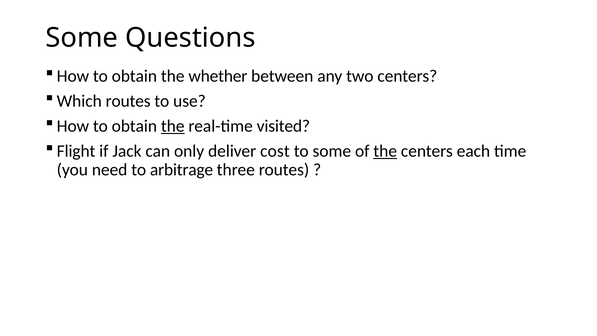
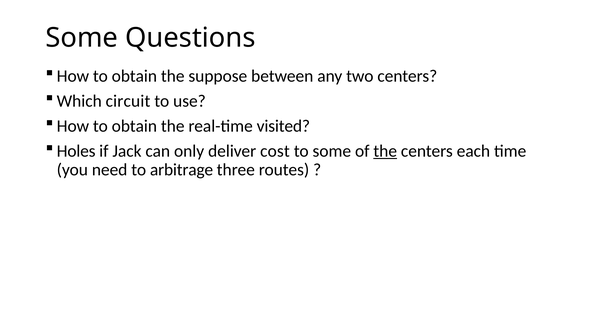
whether: whether -> suppose
Which routes: routes -> circuit
the at (173, 126) underline: present -> none
Flight: Flight -> Holes
